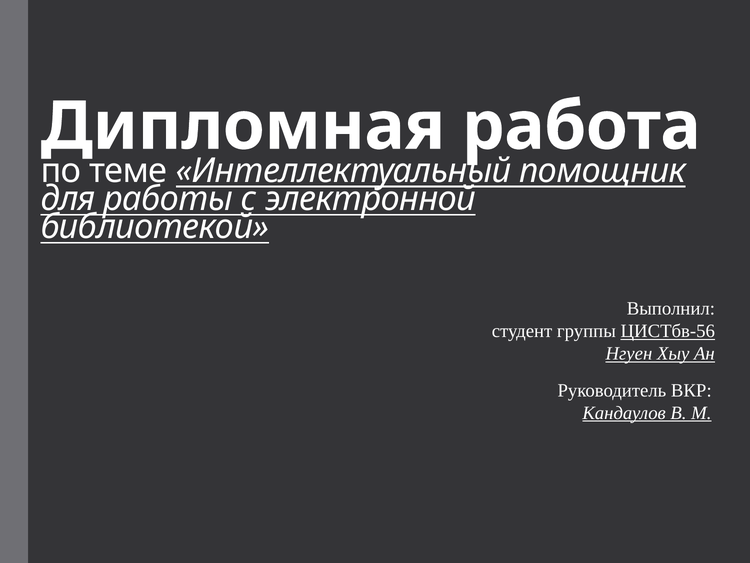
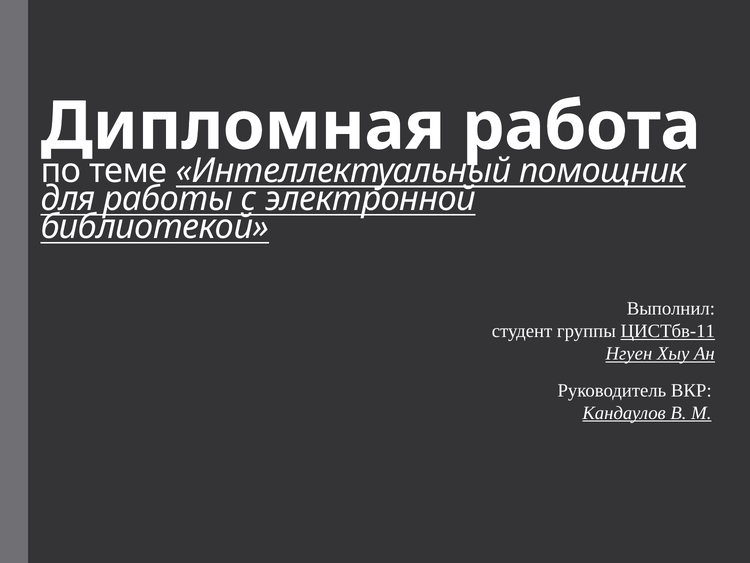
ЦИСТбв-56: ЦИСТбв-56 -> ЦИСТбв-11
